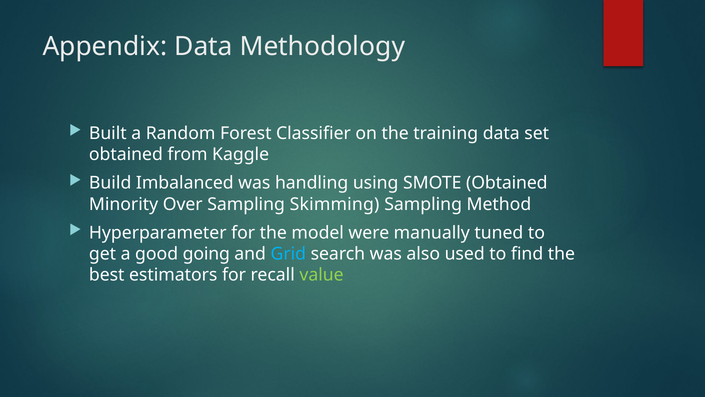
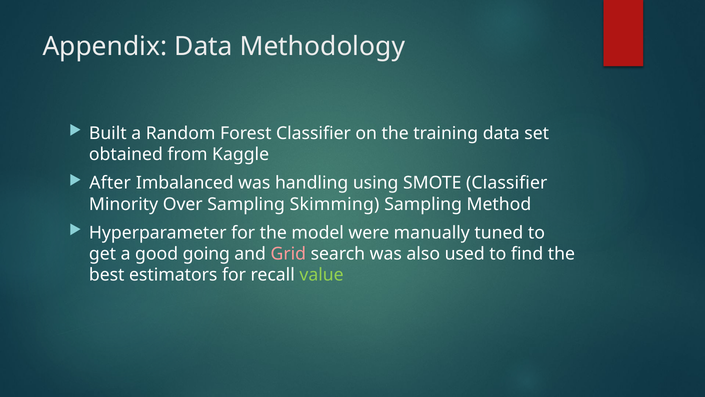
Build: Build -> After
SMOTE Obtained: Obtained -> Classifier
Grid colour: light blue -> pink
